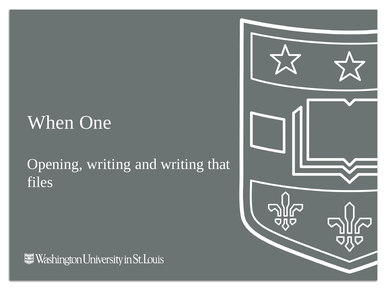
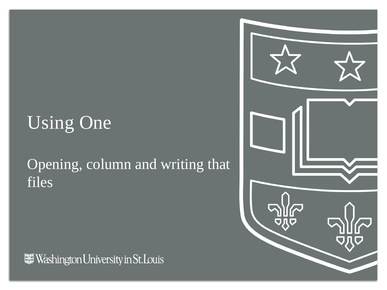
When: When -> Using
Opening writing: writing -> column
